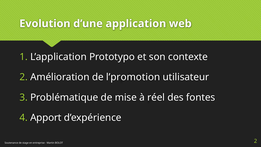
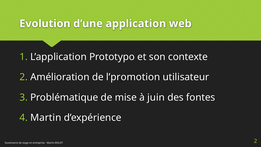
réel: réel -> juin
Apport at (46, 118): Apport -> Martin
